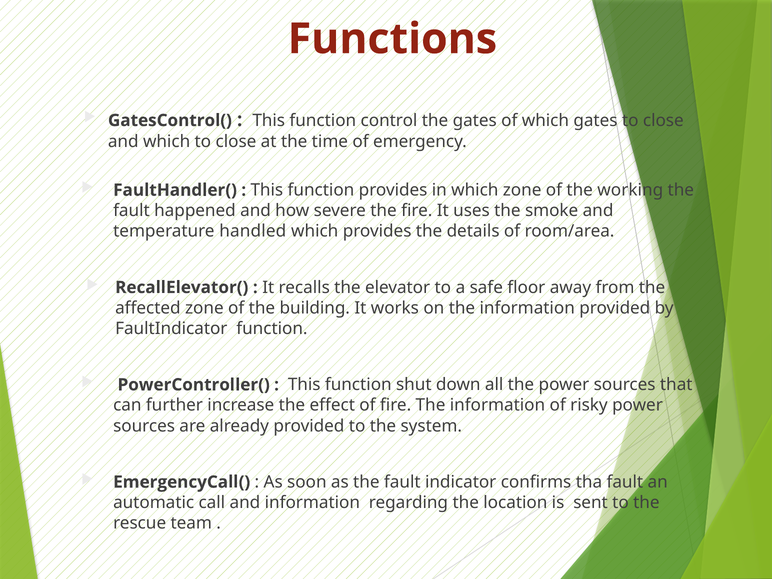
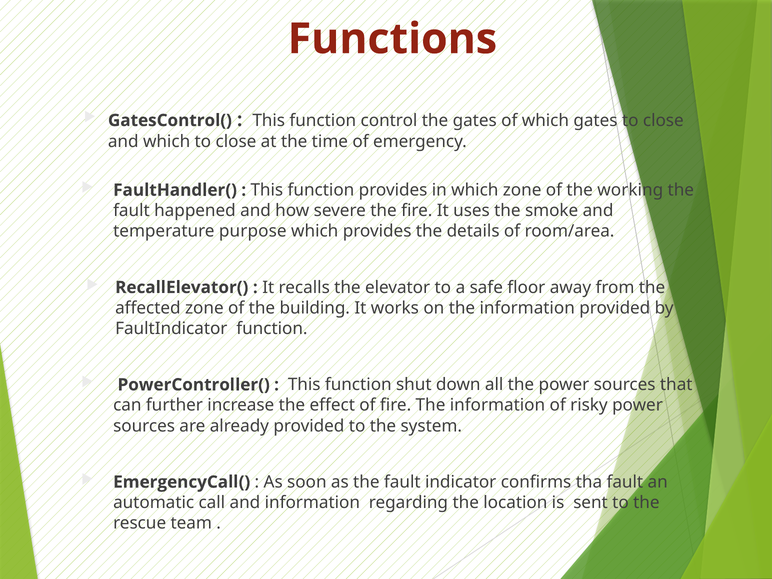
handled: handled -> purpose
